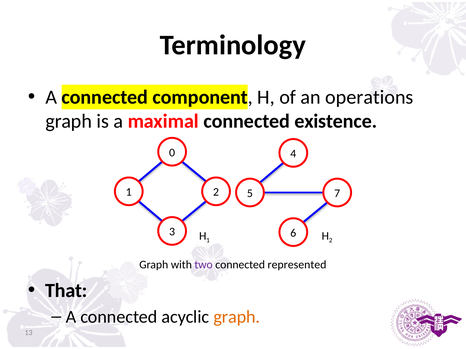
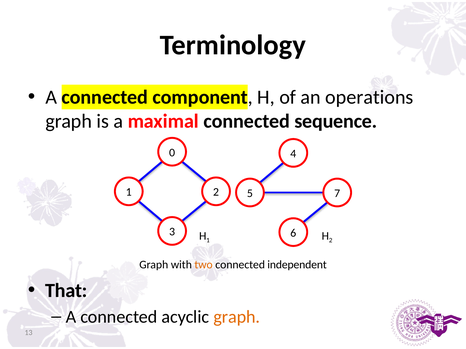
existence: existence -> sequence
two colour: purple -> orange
represented: represented -> independent
